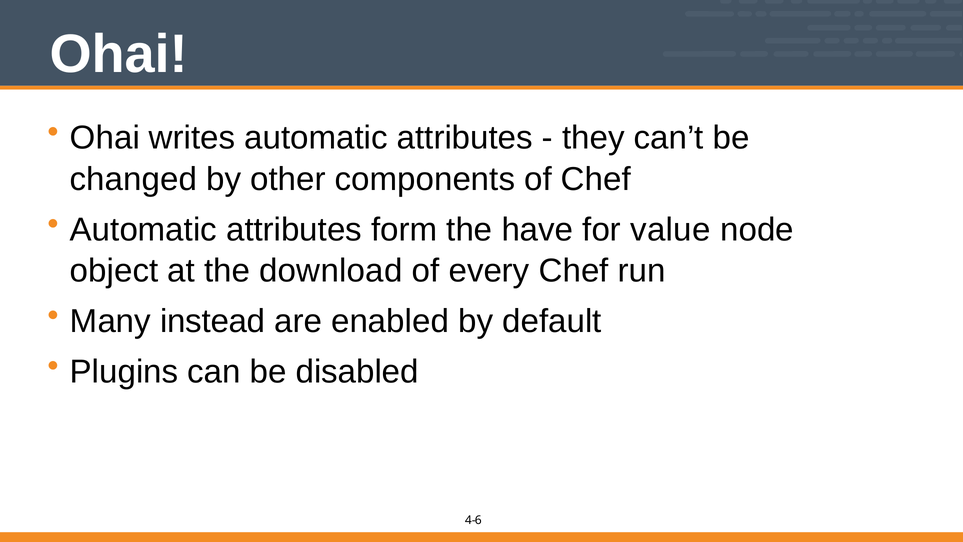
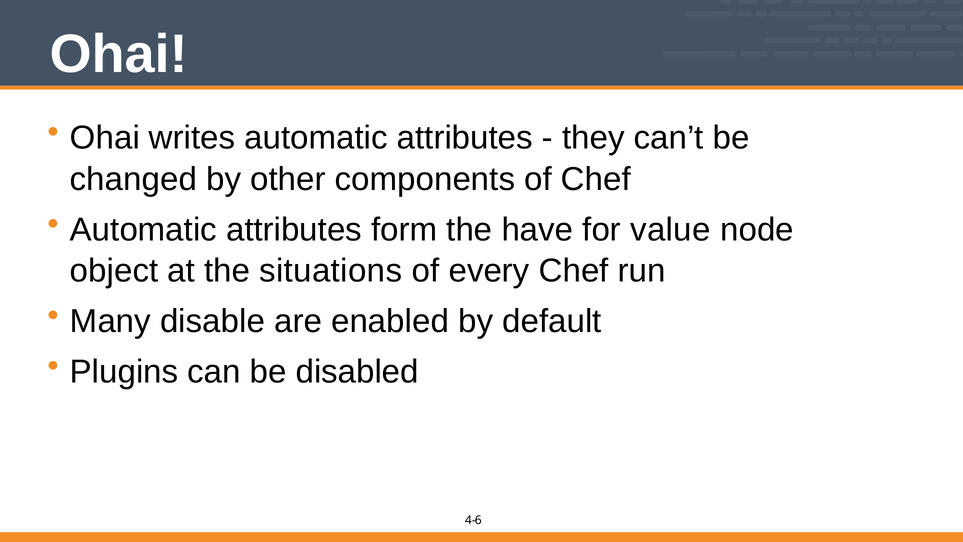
download: download -> situations
instead: instead -> disable
